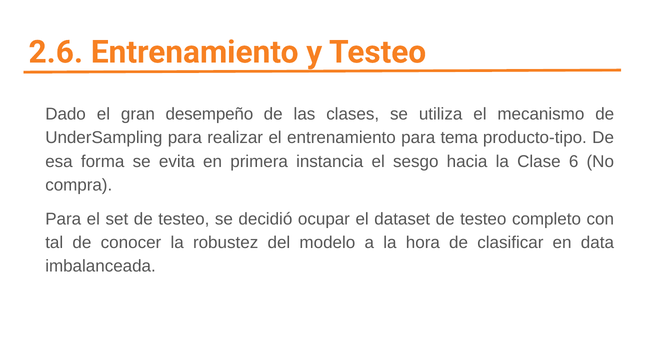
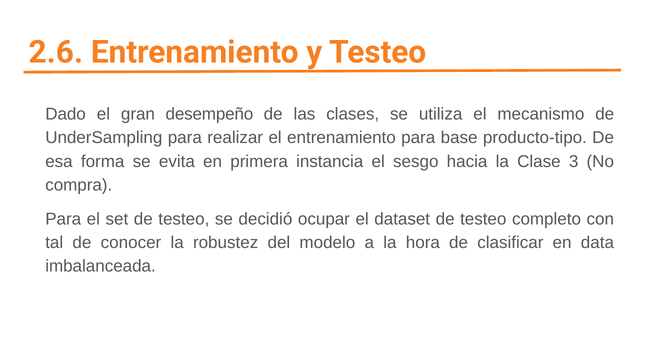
tema: tema -> base
6: 6 -> 3
